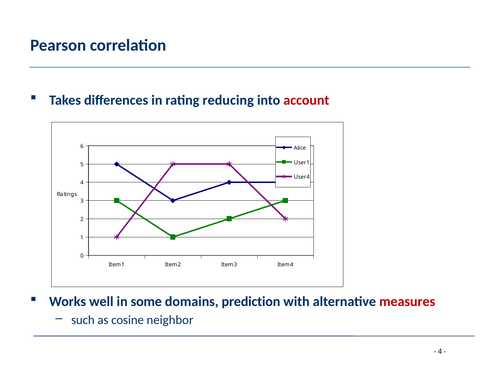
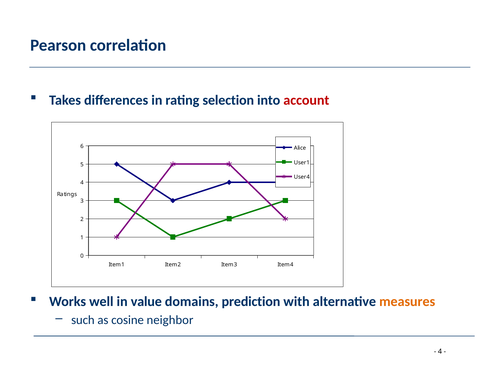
reducing: reducing -> selection
some: some -> value
measures colour: red -> orange
